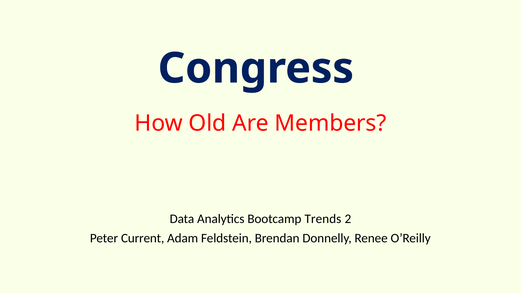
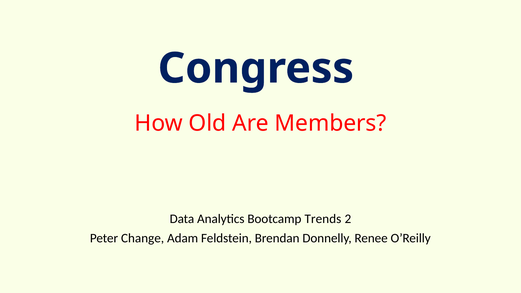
Current: Current -> Change
